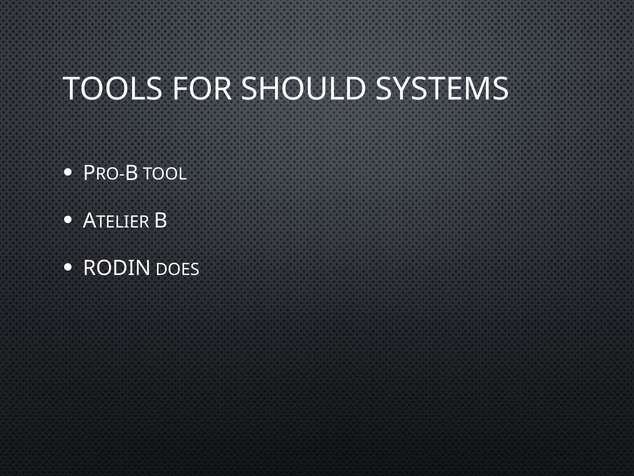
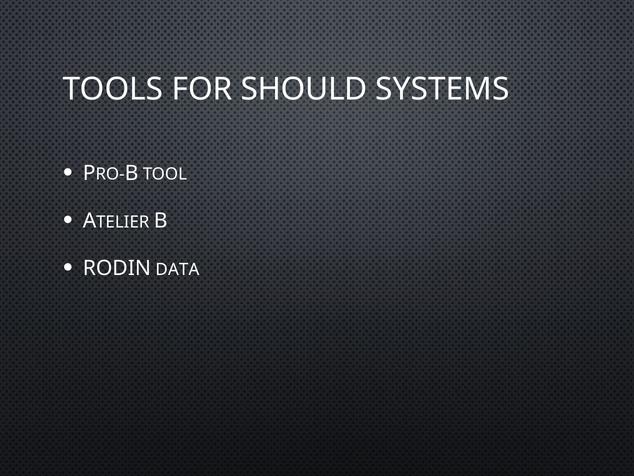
DOES: DOES -> DATA
